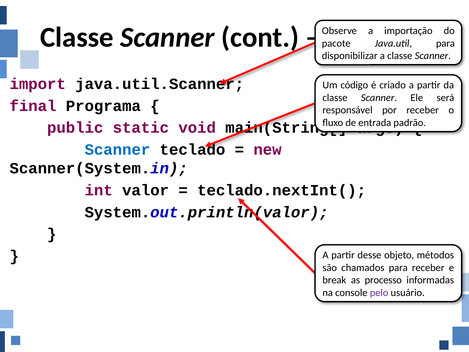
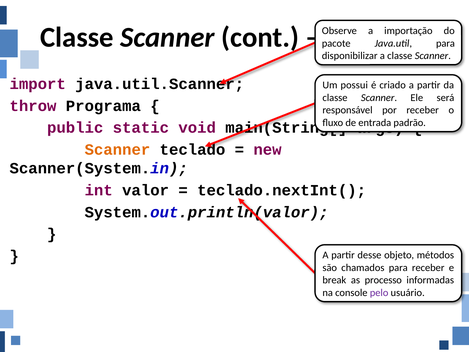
código: código -> possui
final: final -> throw
Scanner at (117, 150) colour: blue -> orange
